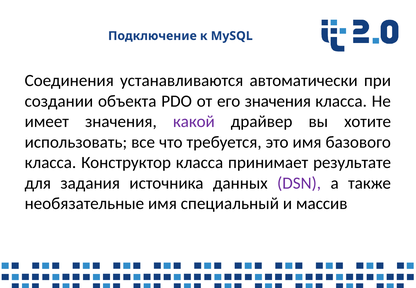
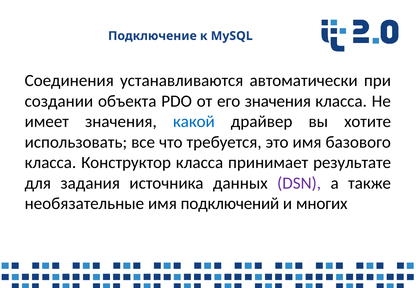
какой colour: purple -> blue
специальный: специальный -> подключений
массив: массив -> многих
